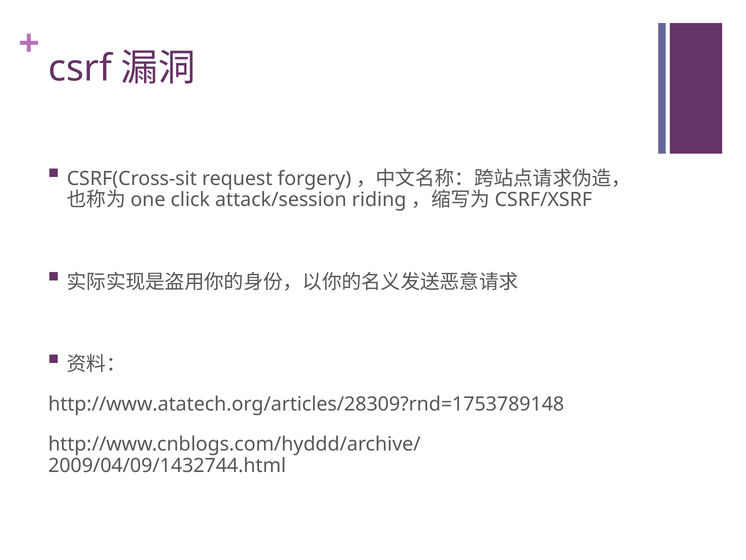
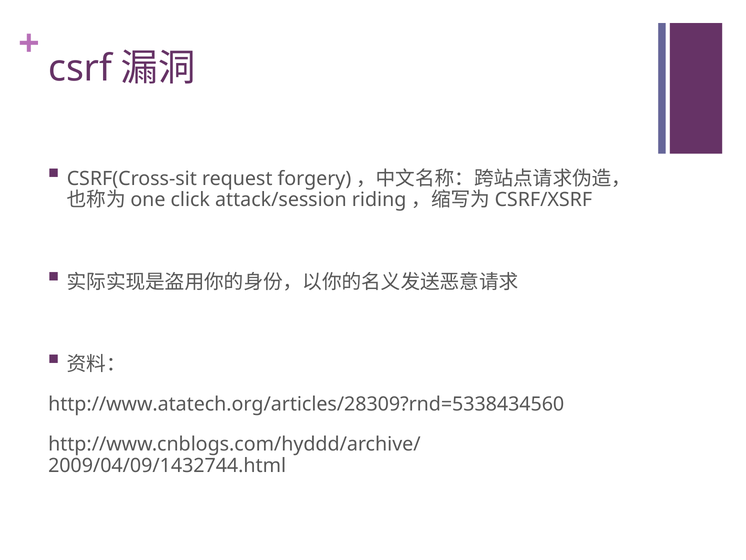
http://www.atatech.org/articles/28309?rnd=1753789148: http://www.atatech.org/articles/28309?rnd=1753789148 -> http://www.atatech.org/articles/28309?rnd=5338434560
